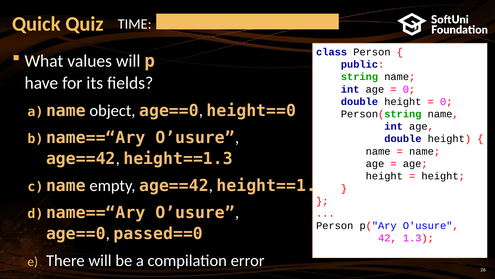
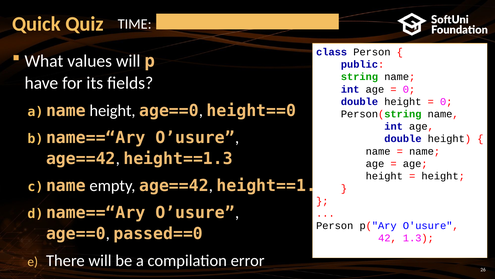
name object: object -> height
